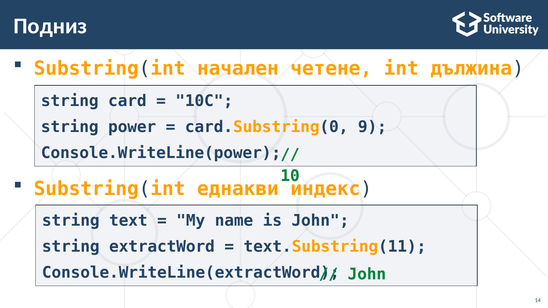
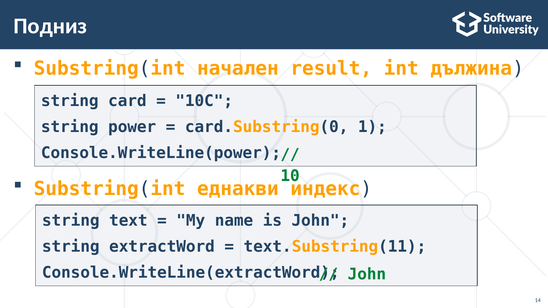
четене: четене -> result
9: 9 -> 1
